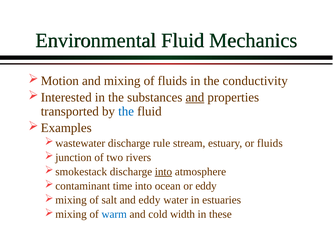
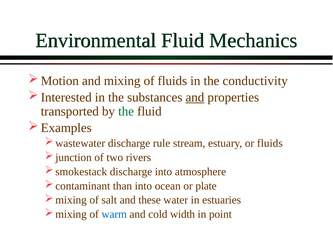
the at (126, 111) colour: blue -> green
into at (163, 171) underline: present -> none
time: time -> than
or eddy: eddy -> plate
and eddy: eddy -> these
these: these -> point
